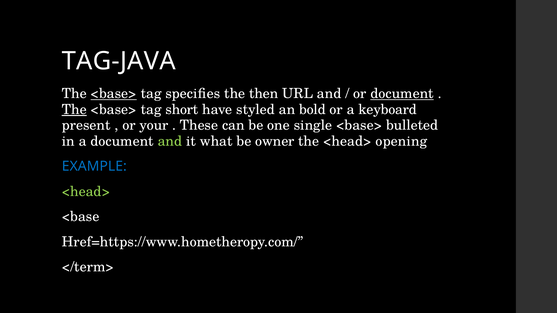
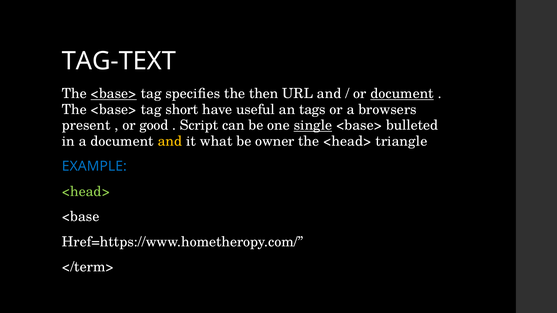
TAG-JAVA: TAG-JAVA -> TAG-TEXT
The at (74, 110) underline: present -> none
styled: styled -> useful
bold: bold -> tags
keyboard: keyboard -> browsers
your: your -> good
These: These -> Script
single underline: none -> present
and at (170, 141) colour: light green -> yellow
opening: opening -> triangle
